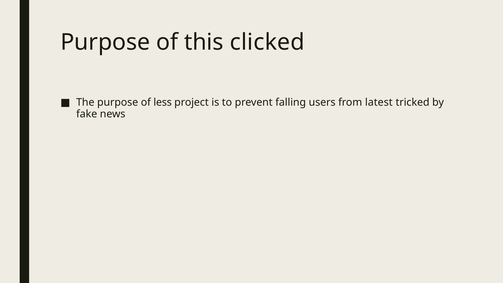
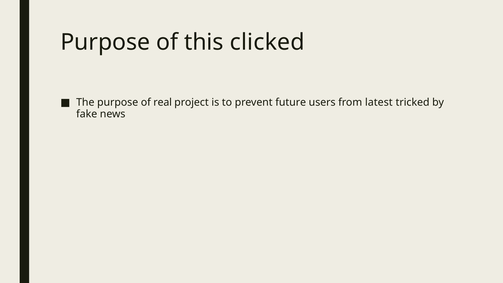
less: less -> real
falling: falling -> future
